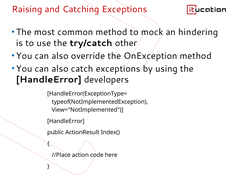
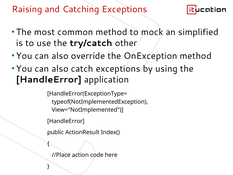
hindering: hindering -> simplified
developers: developers -> application
